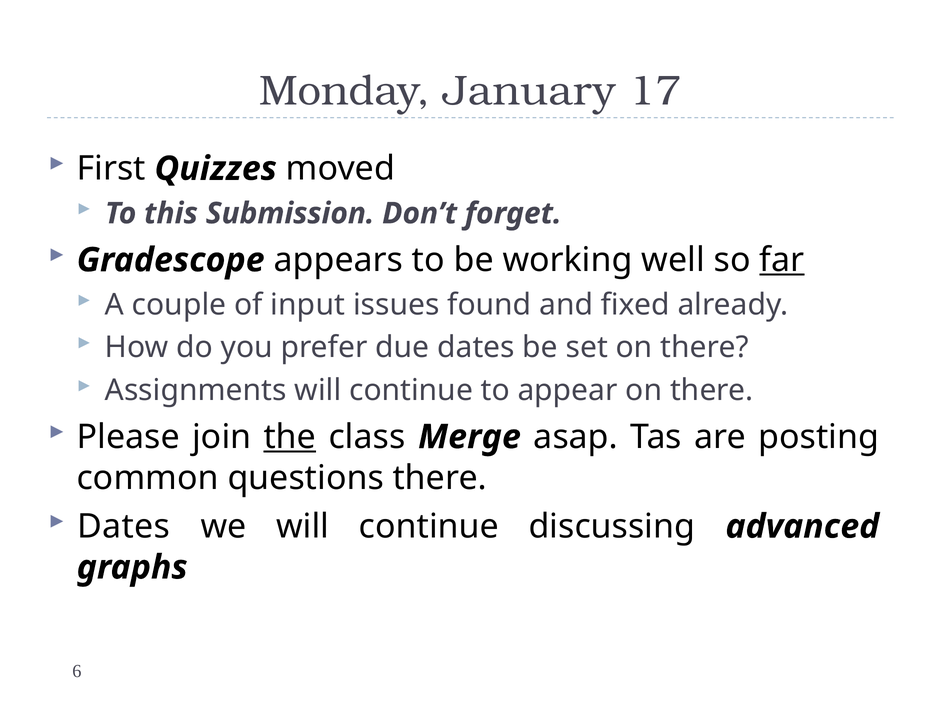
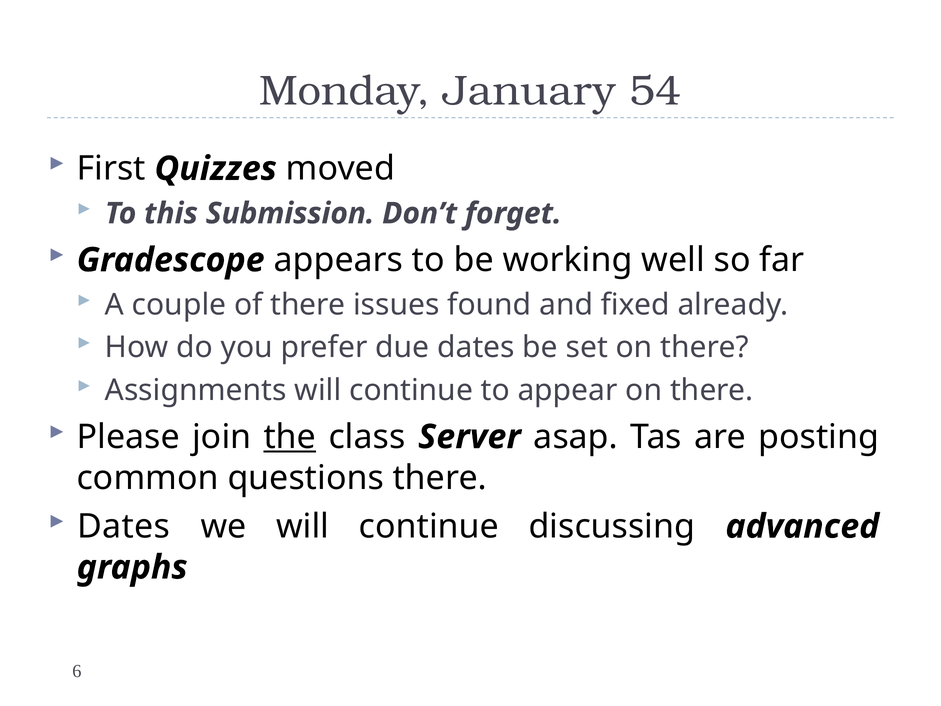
17: 17 -> 54
far underline: present -> none
of input: input -> there
Merge: Merge -> Server
